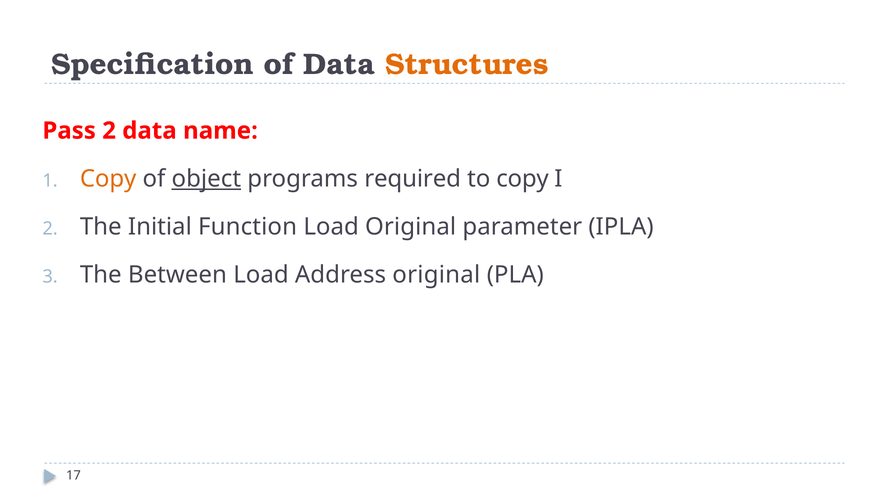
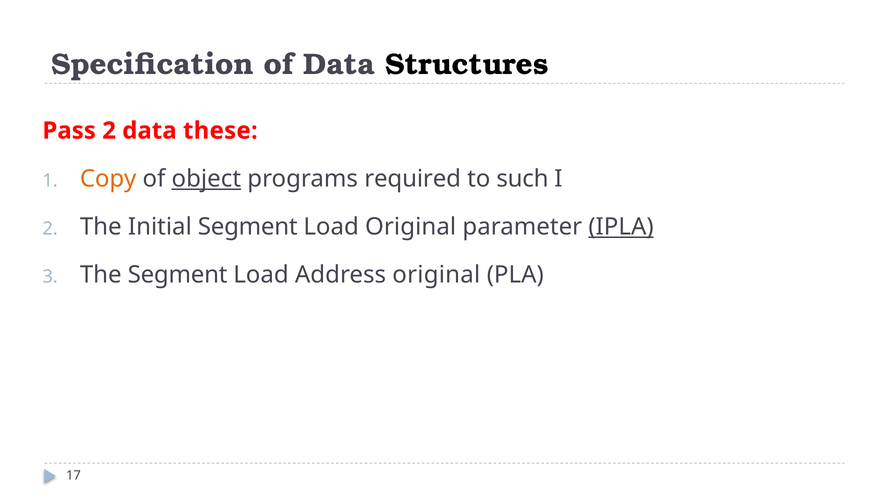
Structures colour: orange -> black
name: name -> these
to copy: copy -> such
Initial Function: Function -> Segment
IPLA underline: none -> present
The Between: Between -> Segment
